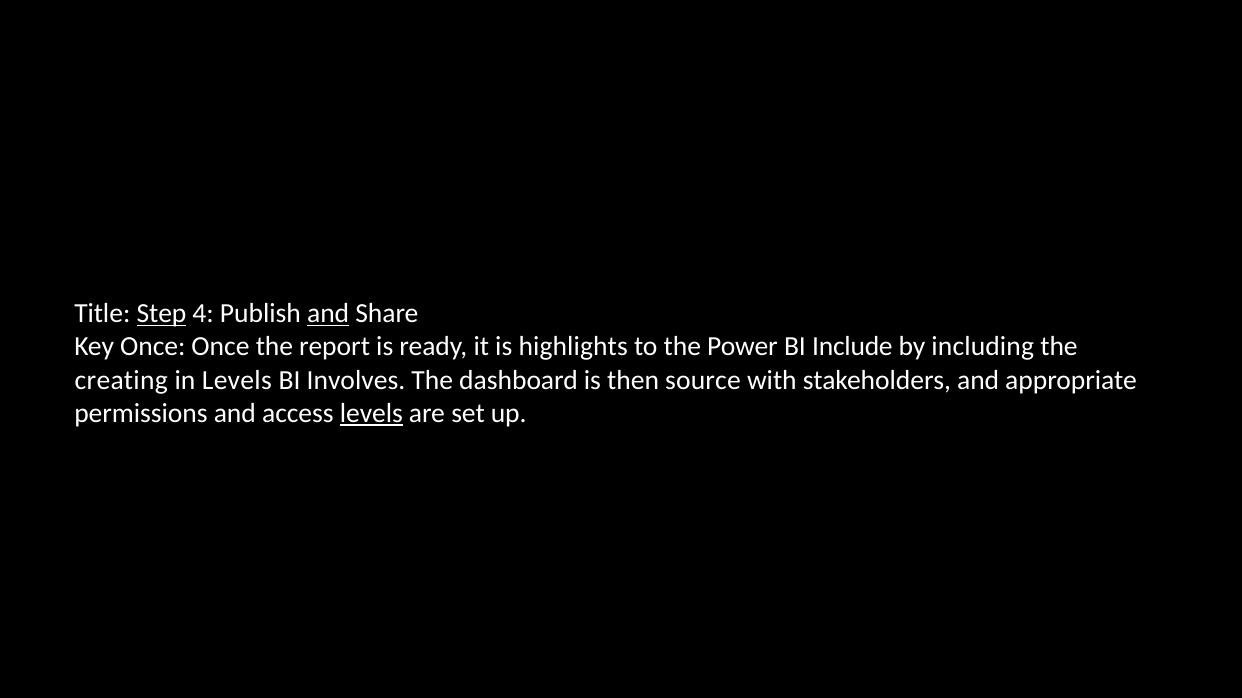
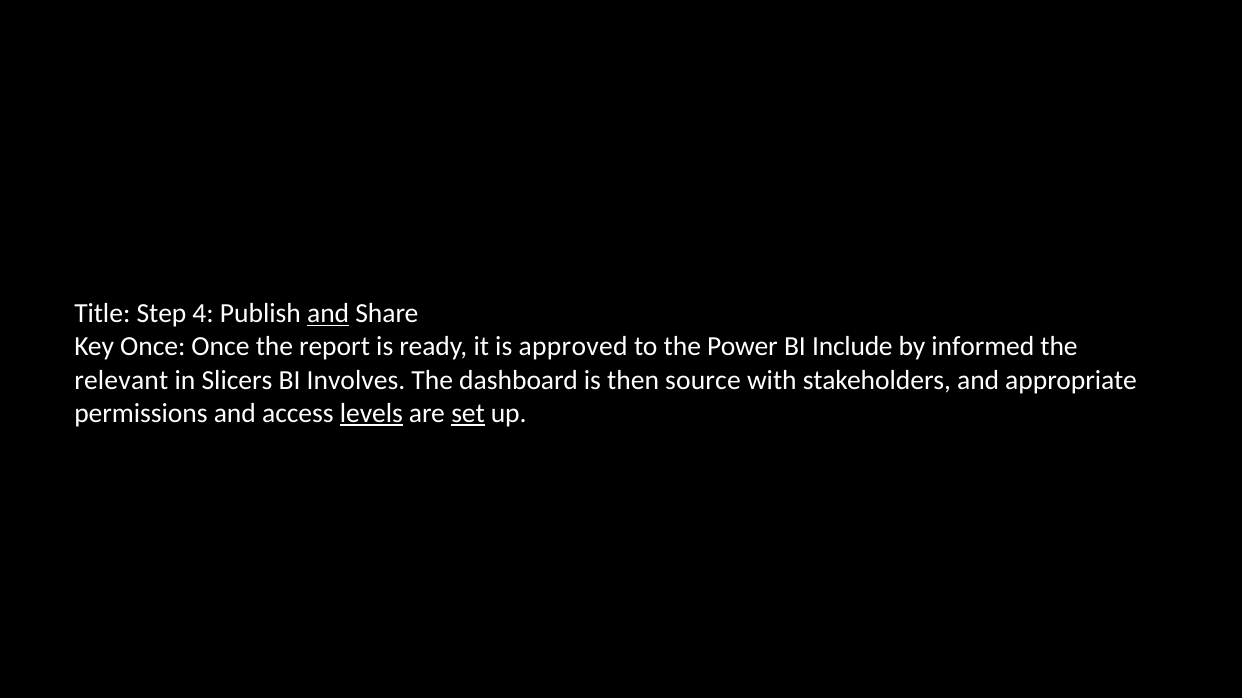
Step underline: present -> none
highlights: highlights -> approved
including: including -> informed
creating: creating -> relevant
in Levels: Levels -> Slicers
set underline: none -> present
